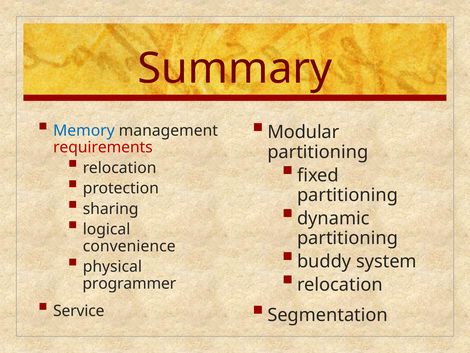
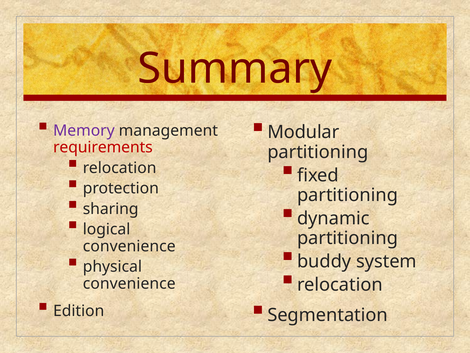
Memory colour: blue -> purple
programmer at (129, 283): programmer -> convenience
Service: Service -> Edition
